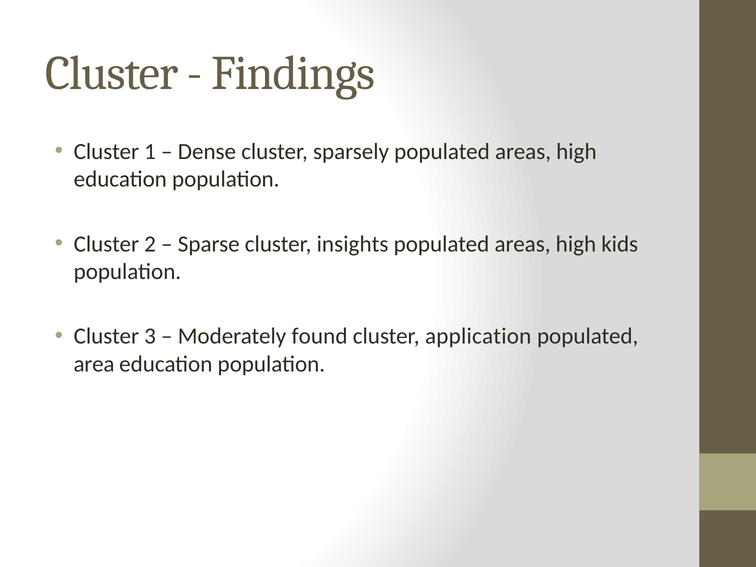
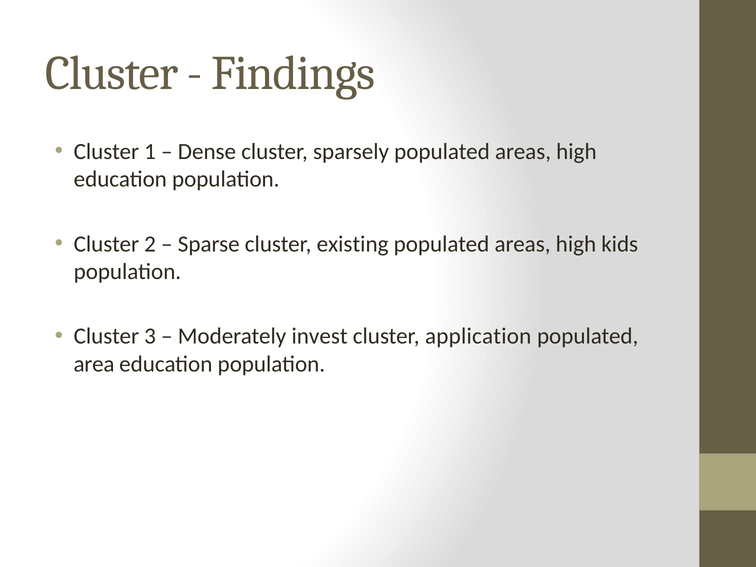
insights: insights -> existing
found: found -> invest
